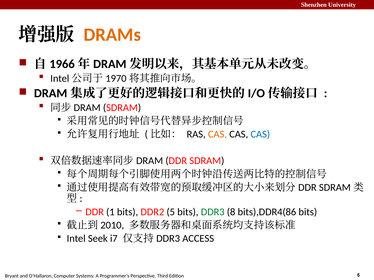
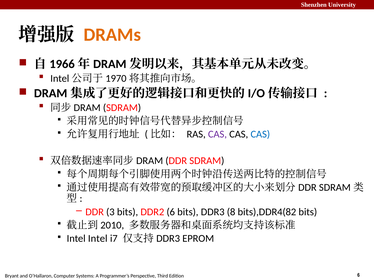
CAS at (217, 135) colour: orange -> purple
1: 1 -> 3
DDR2 5: 5 -> 6
DDR3 colour: green -> black
bits),DDR4(86: bits),DDR4(86 -> bits),DDR4(82
Intel Seek: Seek -> Intel
ACCESS: ACCESS -> EPROM
